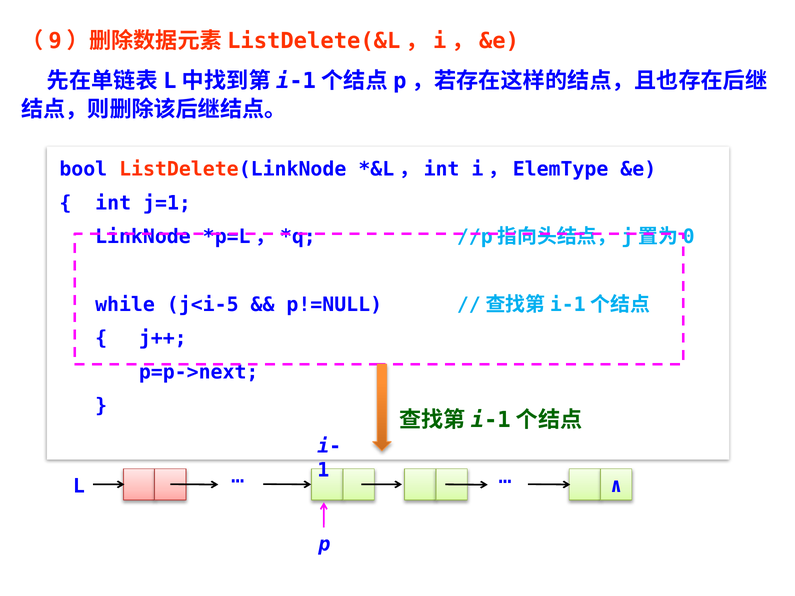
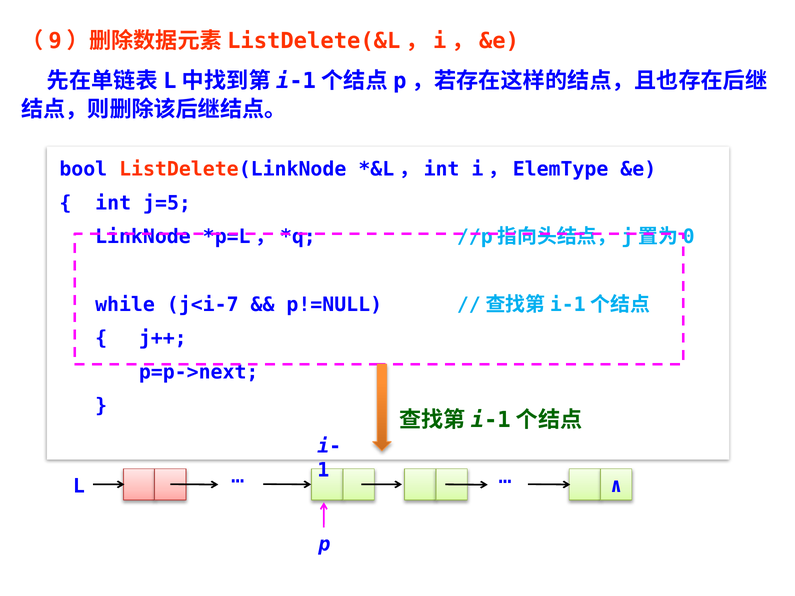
j=1: j=1 -> j=5
j<i-5: j<i-5 -> j<i-7
